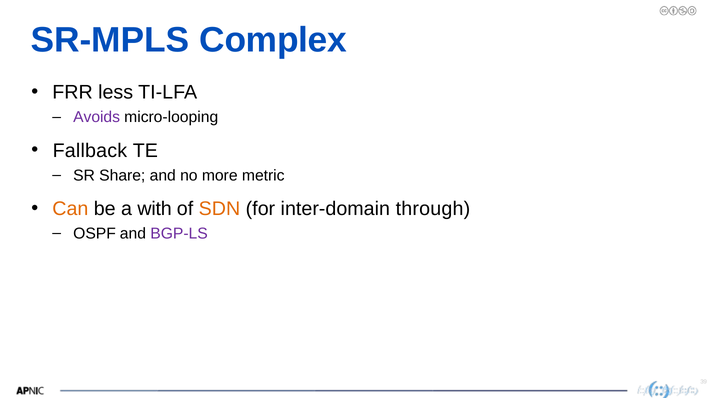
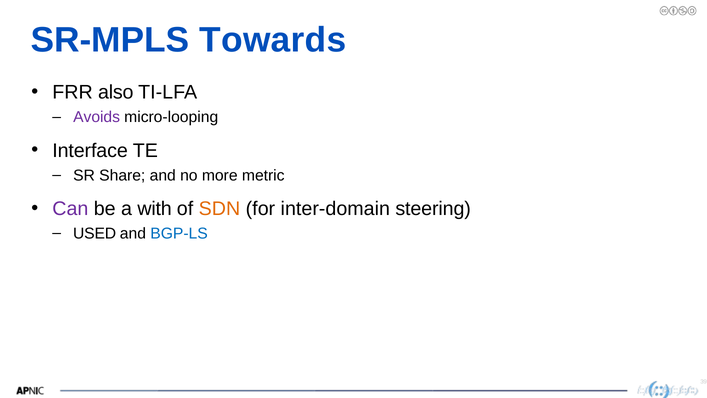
Complex: Complex -> Towards
less: less -> also
Fallback: Fallback -> Interface
Can colour: orange -> purple
through: through -> steering
OSPF: OSPF -> USED
BGP-LS colour: purple -> blue
